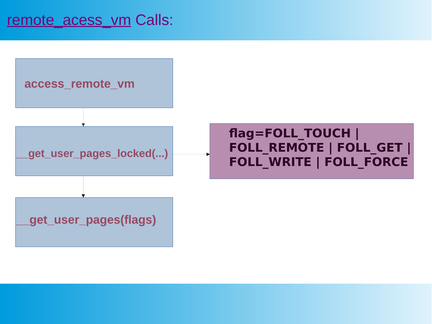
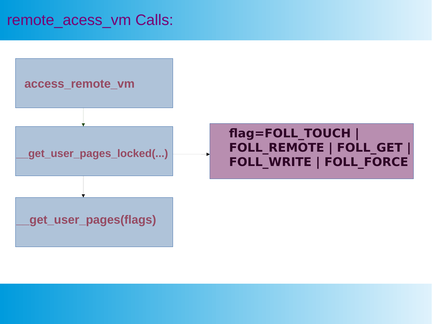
remote_acess_vm underline: present -> none
